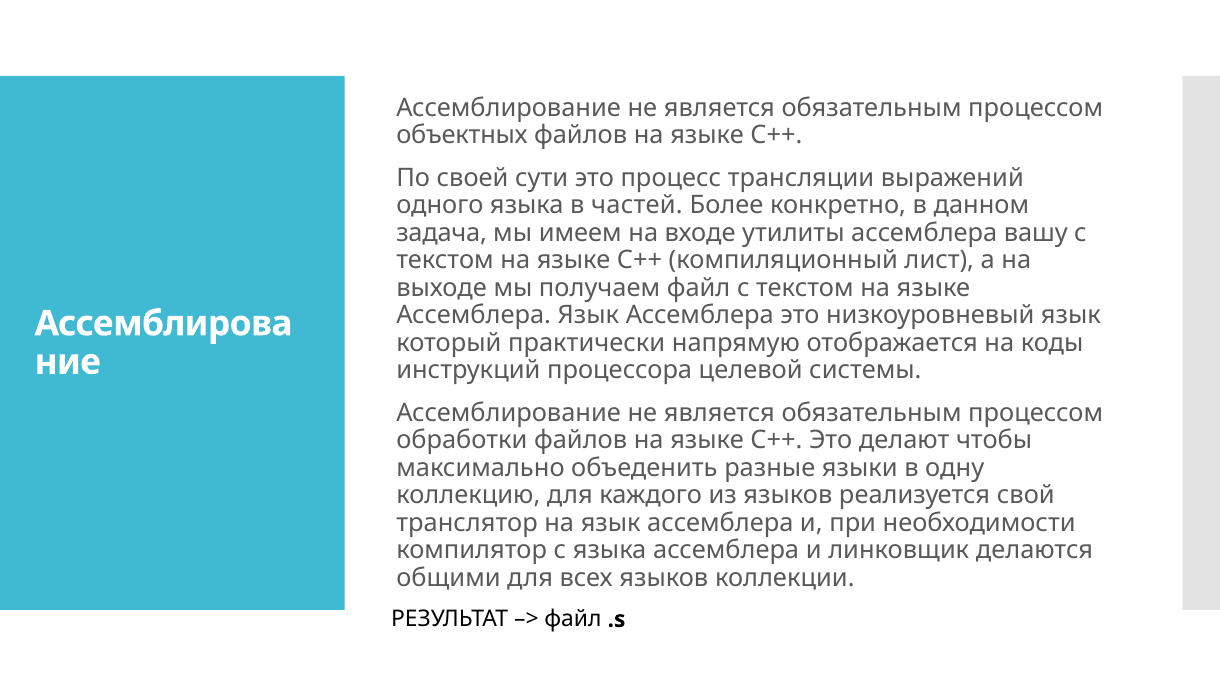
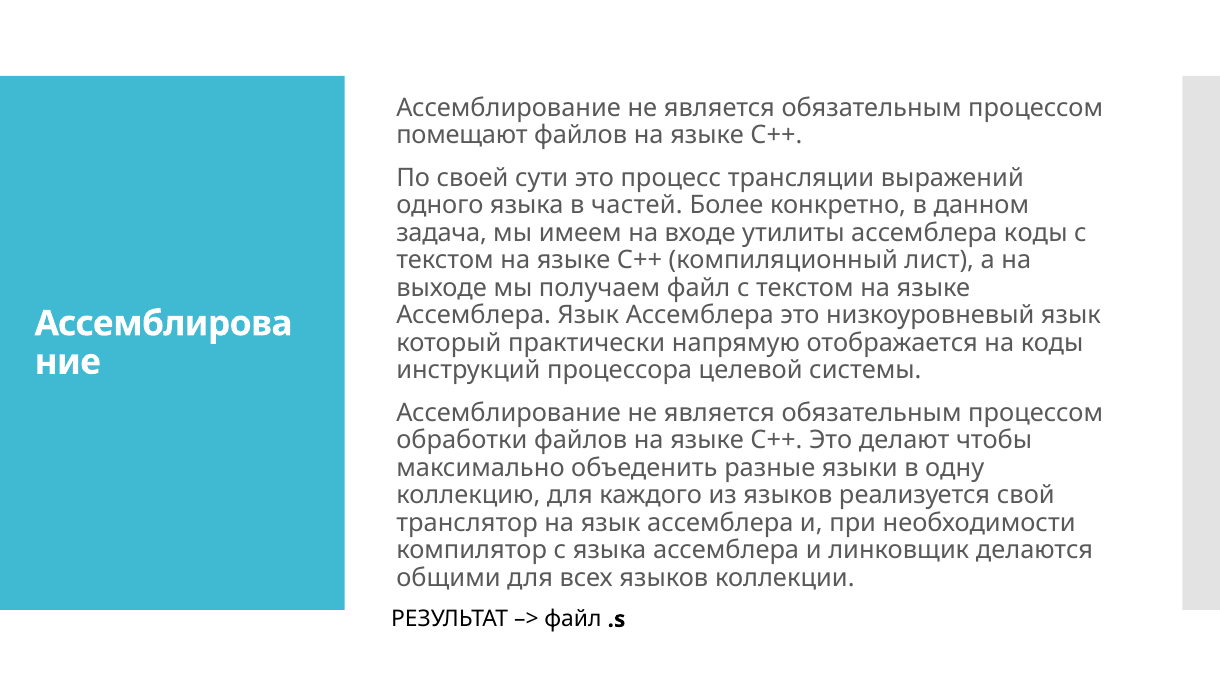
объектных: объектных -> помещают
ассемблера вашу: вашу -> коды
